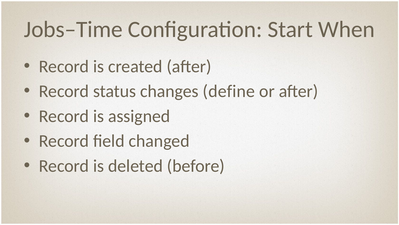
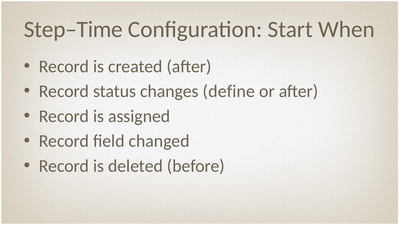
Jobs–Time: Jobs–Time -> Step–Time
